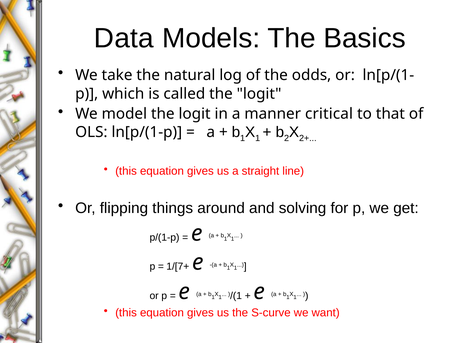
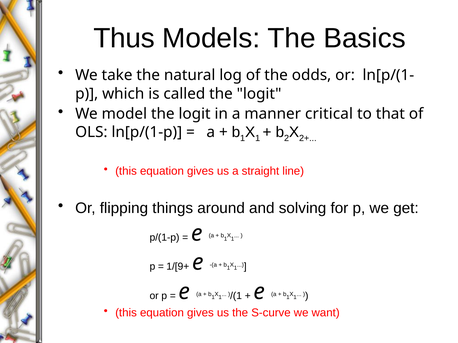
Data: Data -> Thus
1/[7+: 1/[7+ -> 1/[9+
